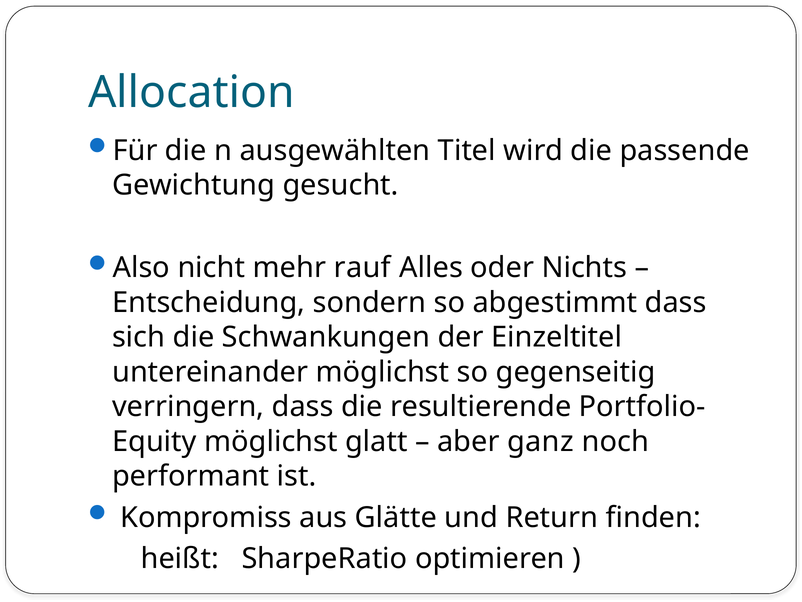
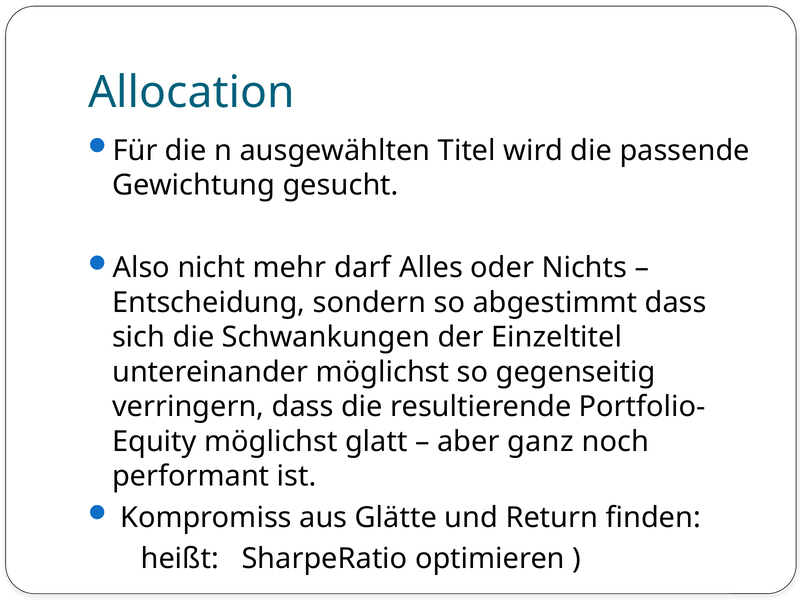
rauf: rauf -> darf
